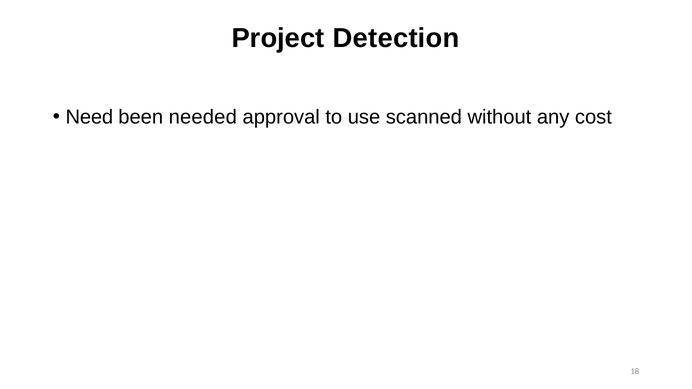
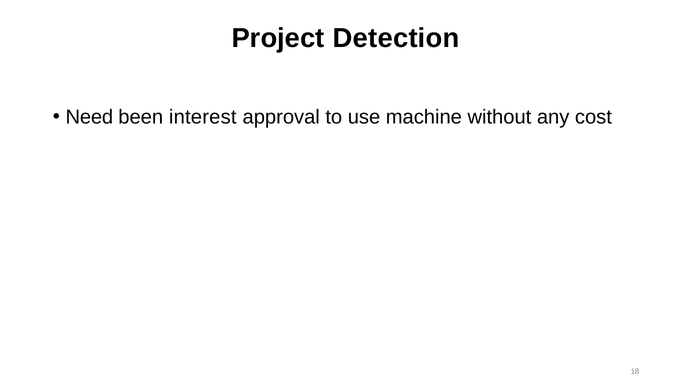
needed: needed -> interest
scanned: scanned -> machine
